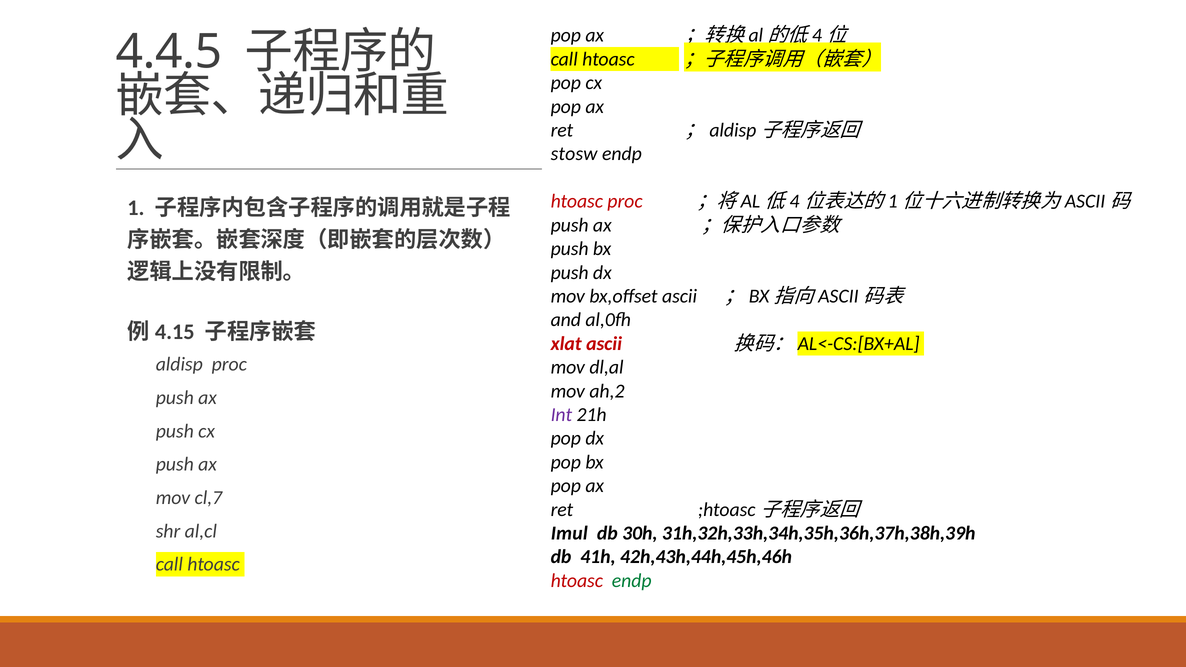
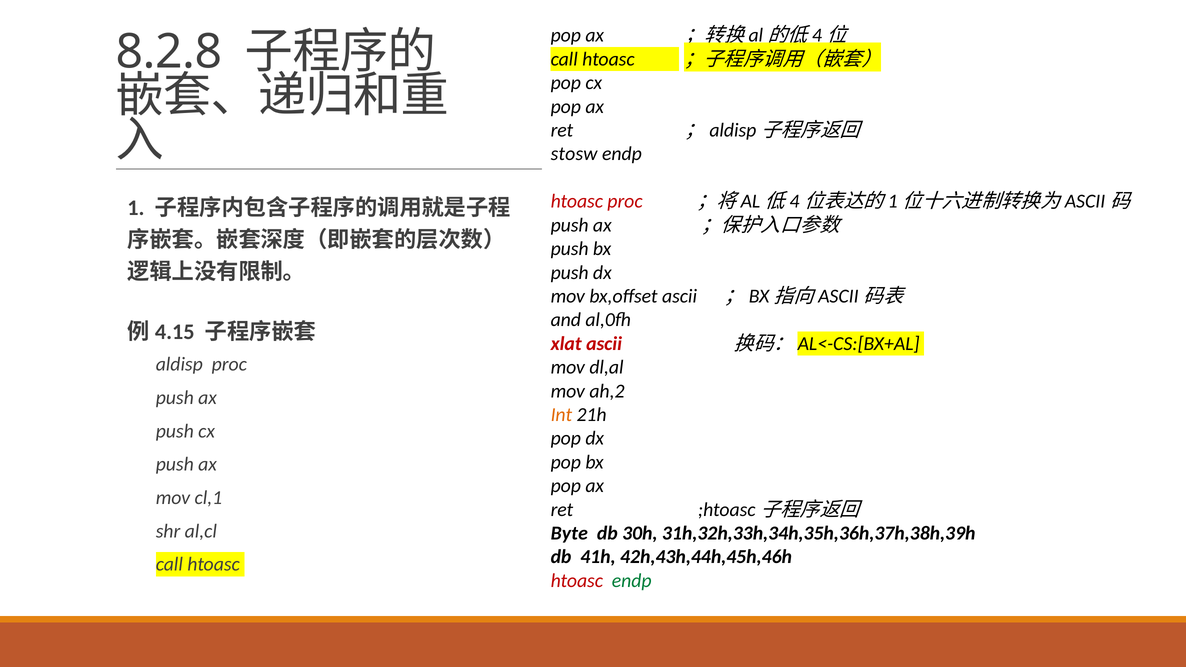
4.4.5: 4.4.5 -> 8.2.8
Int colour: purple -> orange
cl,7: cl,7 -> cl,1
Imul: Imul -> Byte
